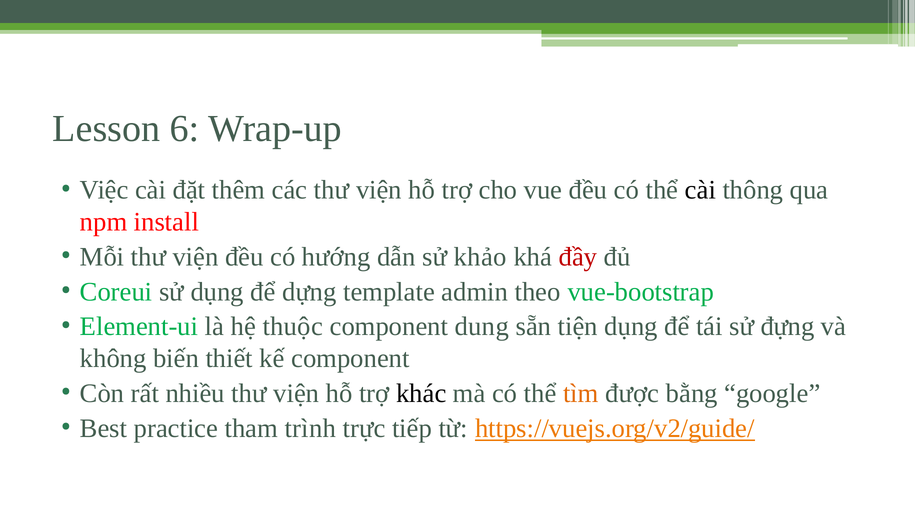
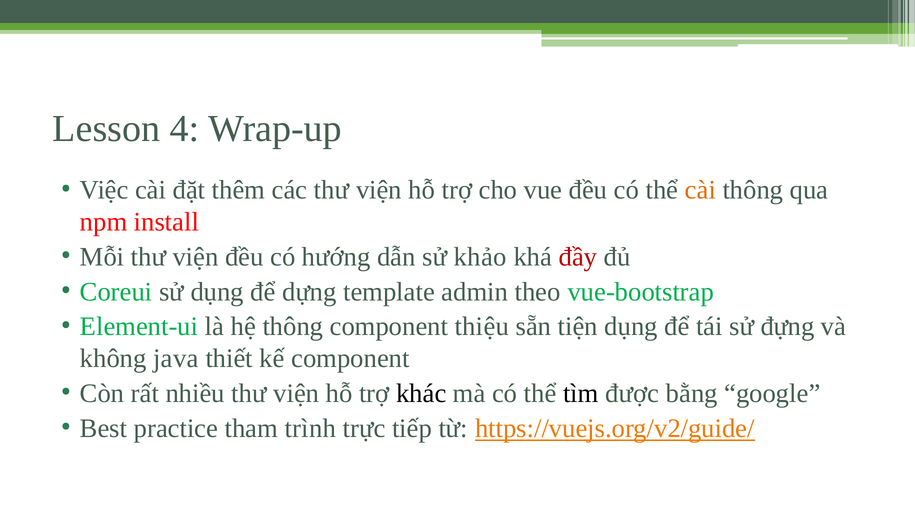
6: 6 -> 4
cài at (700, 190) colour: black -> orange
hệ thuộc: thuộc -> thông
dung: dung -> thiệu
biến: biến -> java
tìm colour: orange -> black
